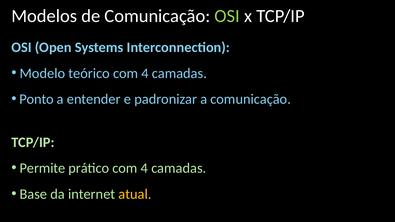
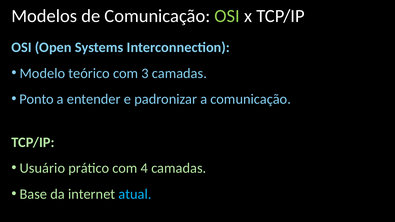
teórico com 4: 4 -> 3
Permite: Permite -> Usuário
atual colour: yellow -> light blue
